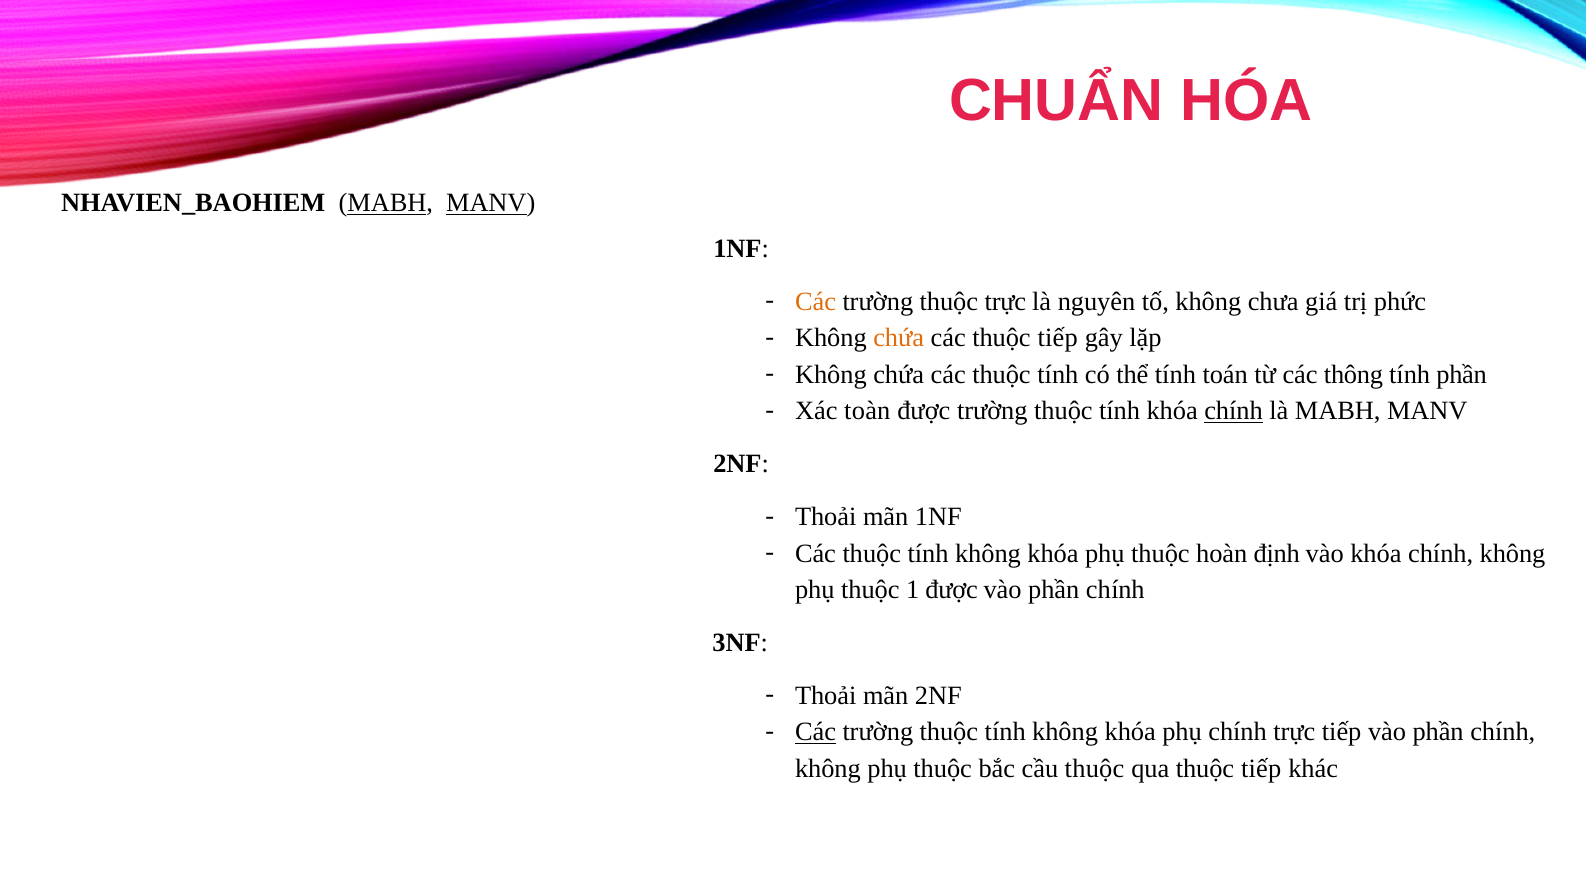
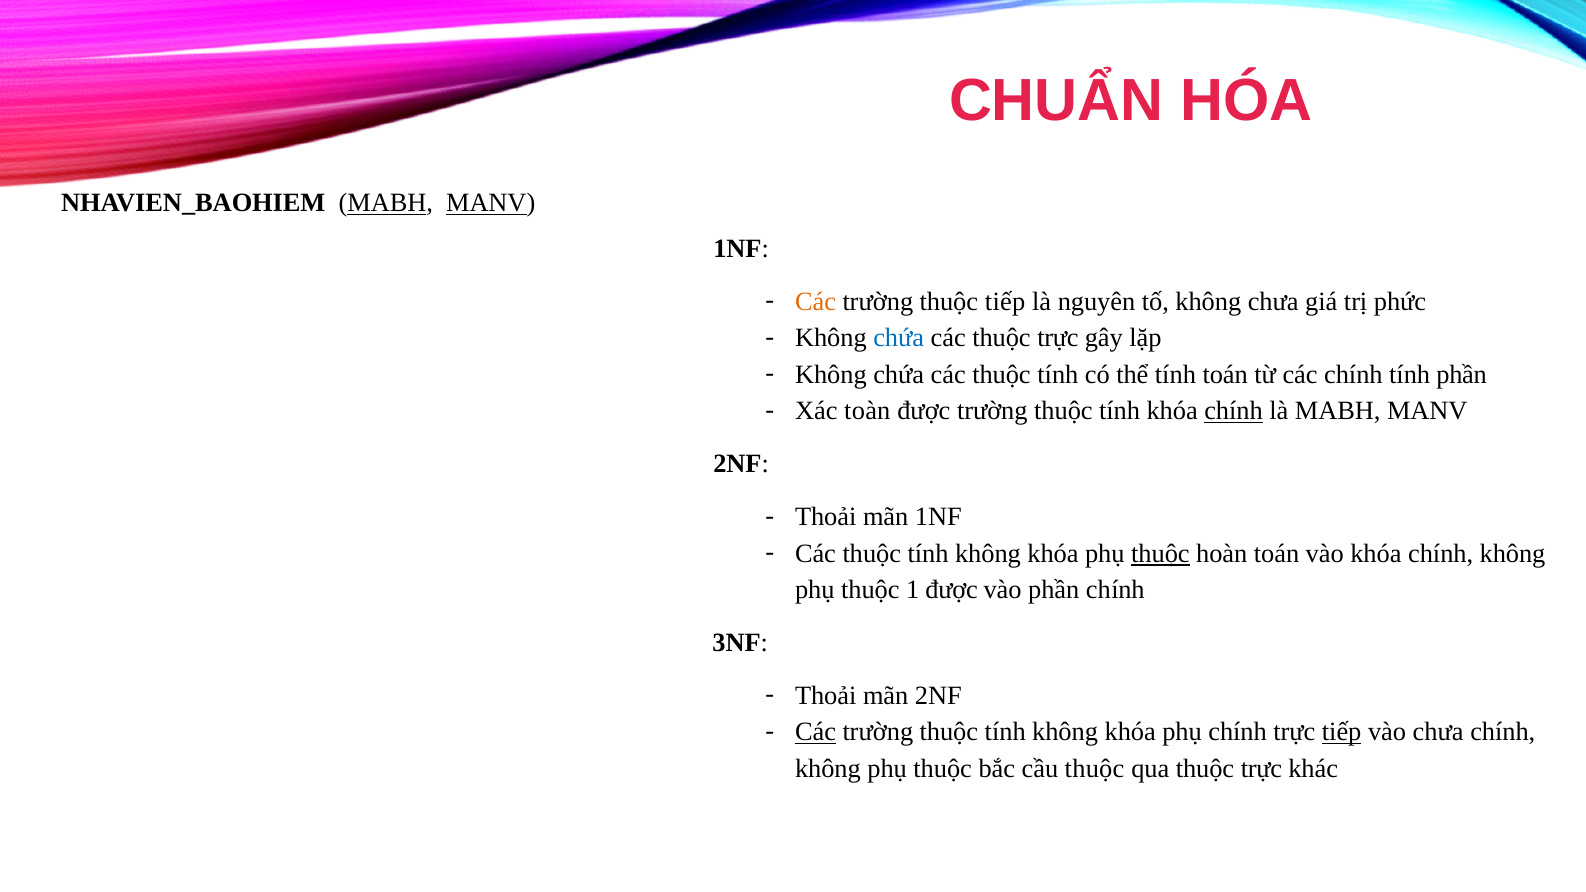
thuộc trực: trực -> tiếp
chứa at (899, 338) colour: orange -> blue
các thuộc tiếp: tiếp -> trực
các thông: thông -> chính
thuộc at (1160, 553) underline: none -> present
hoàn định: định -> toán
tiếp at (1342, 732) underline: none -> present
phần at (1438, 732): phần -> chưa
qua thuộc tiếp: tiếp -> trực
